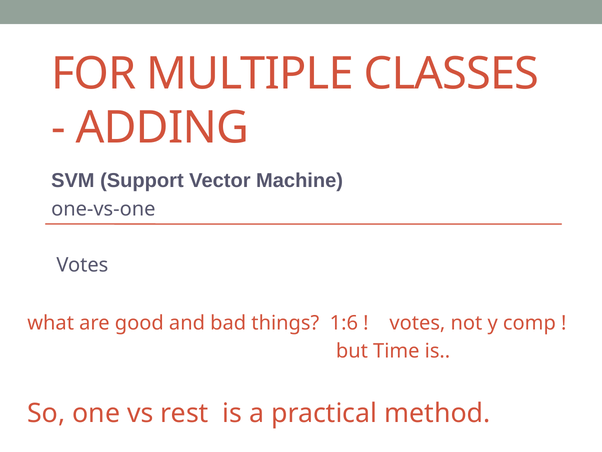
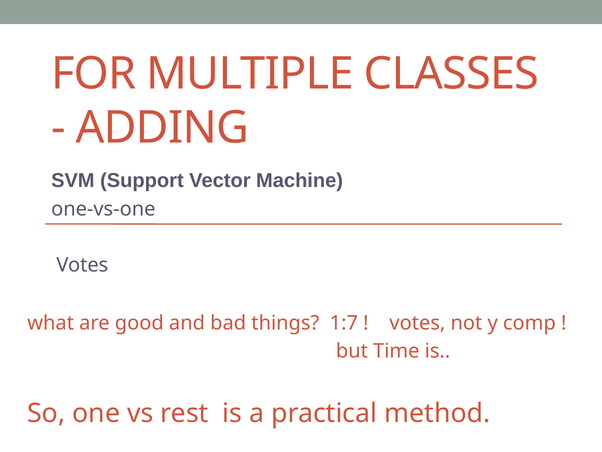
1:6: 1:6 -> 1:7
